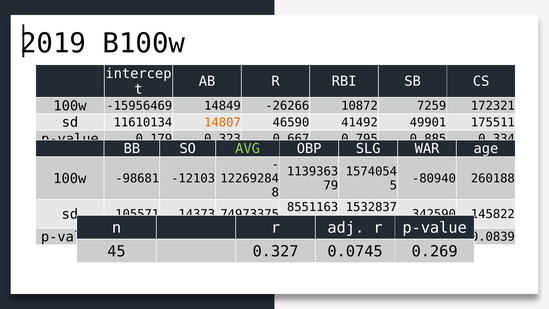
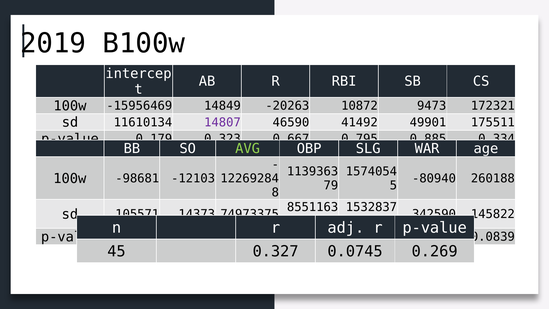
-26266: -26266 -> -20263
7259: 7259 -> 9473
14807 colour: orange -> purple
